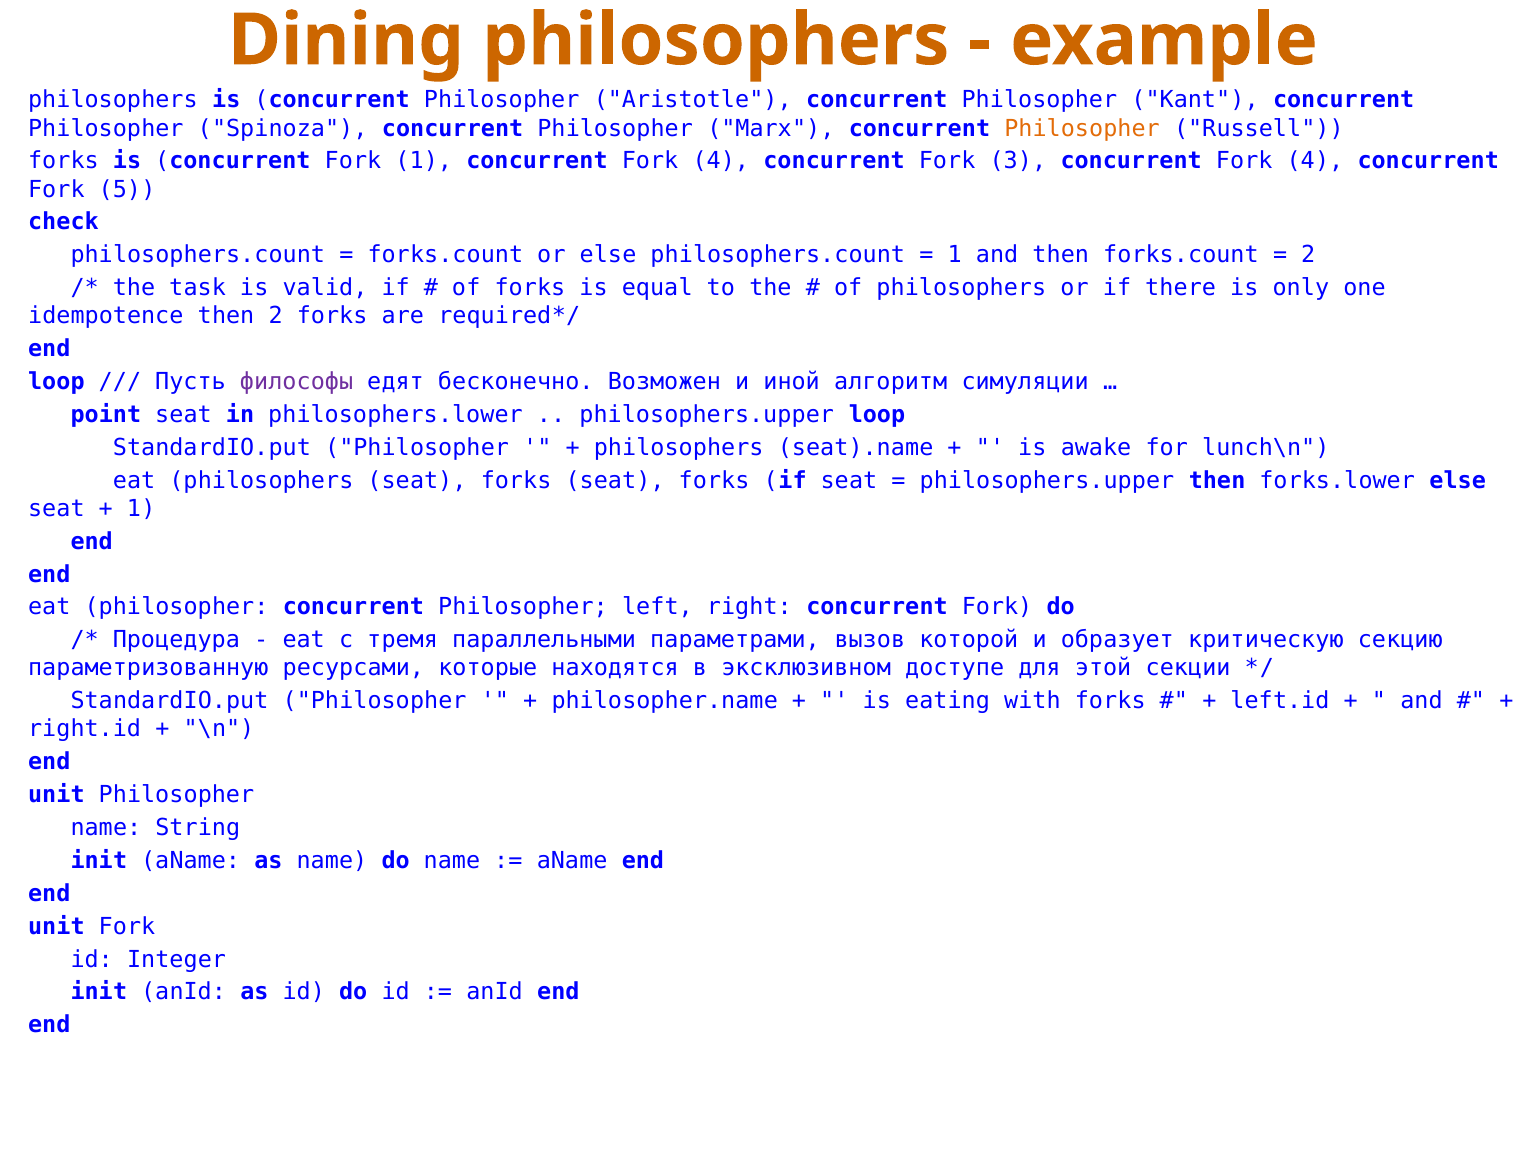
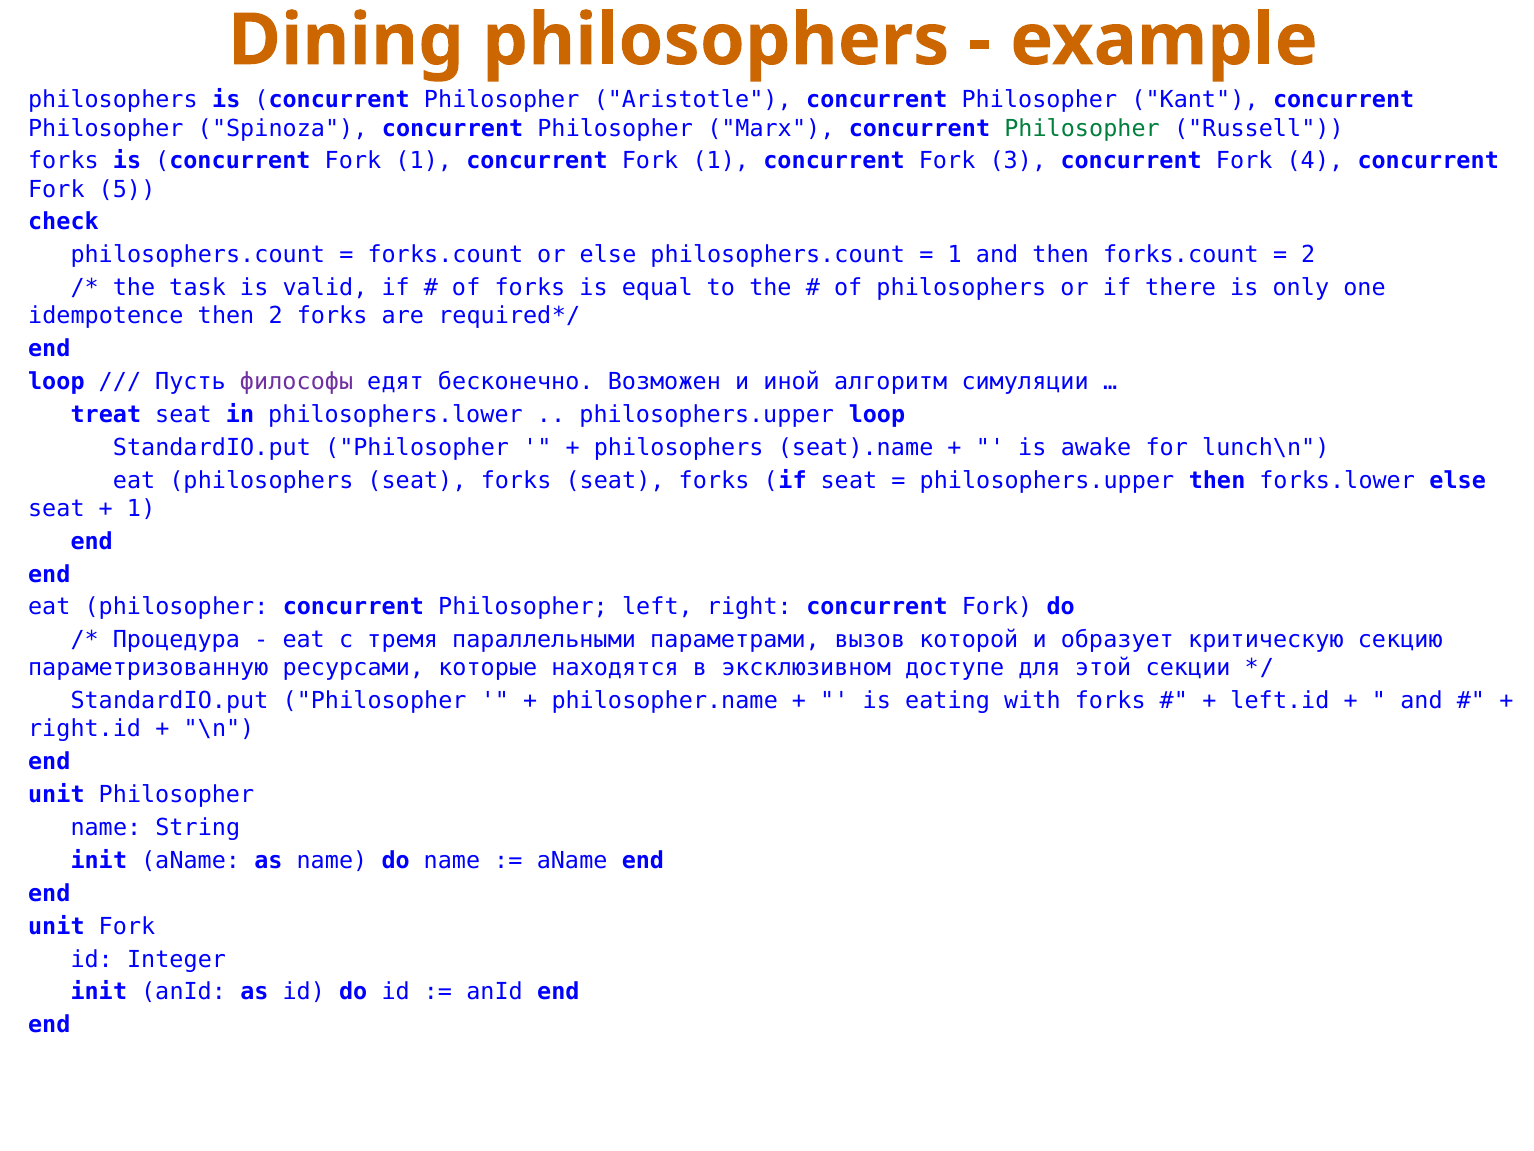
Philosopher at (1082, 128) colour: orange -> green
1 concurrent Fork 4: 4 -> 1
point: point -> treat
